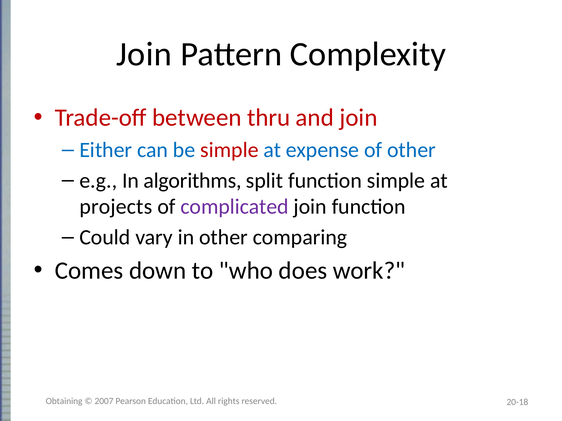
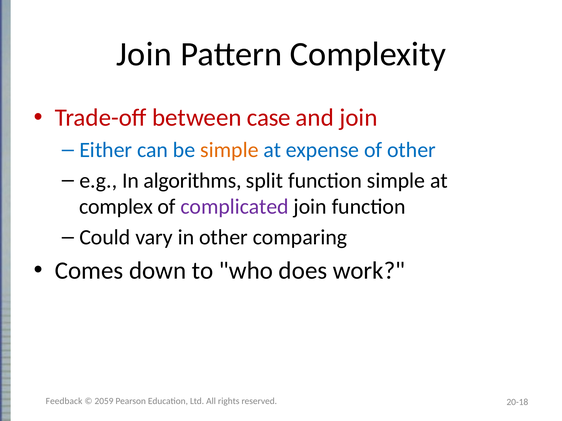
thru: thru -> case
simple at (229, 150) colour: red -> orange
projects: projects -> complex
Obtaining: Obtaining -> Feedback
2007: 2007 -> 2059
